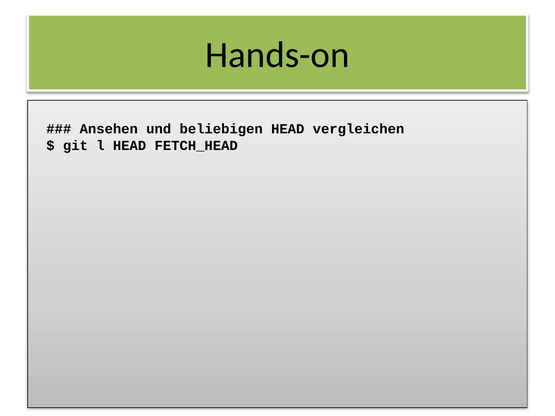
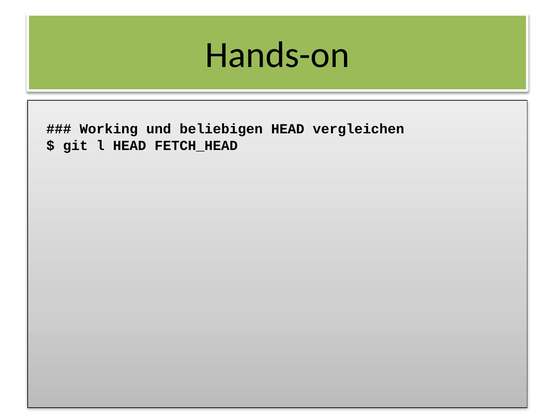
Ansehen: Ansehen -> Working
